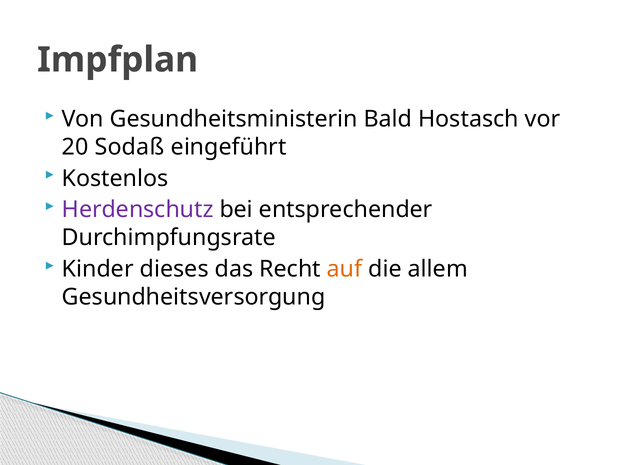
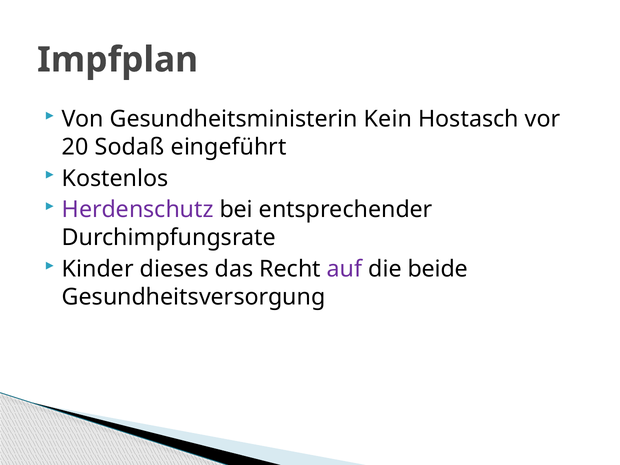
Bald: Bald -> Kein
auf colour: orange -> purple
allem: allem -> beide
